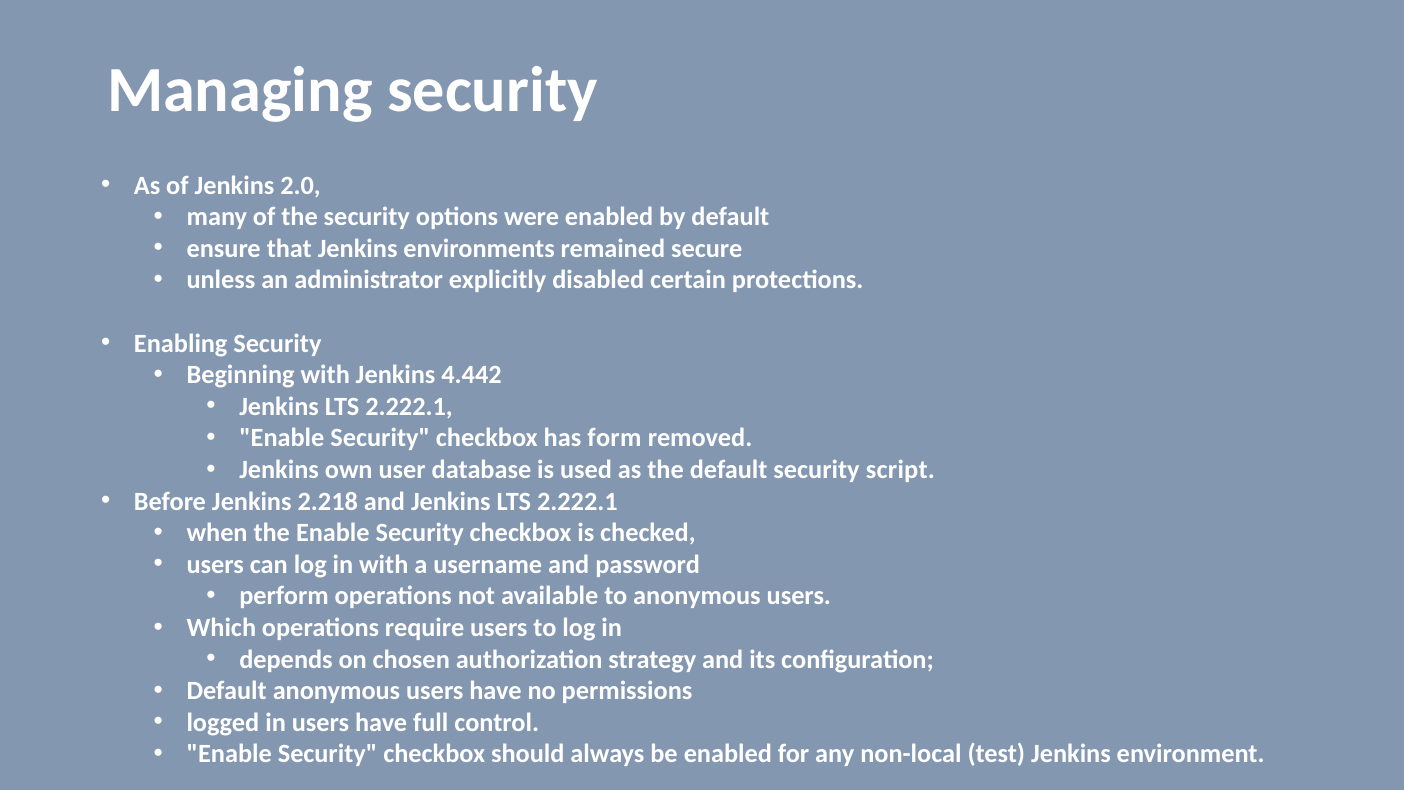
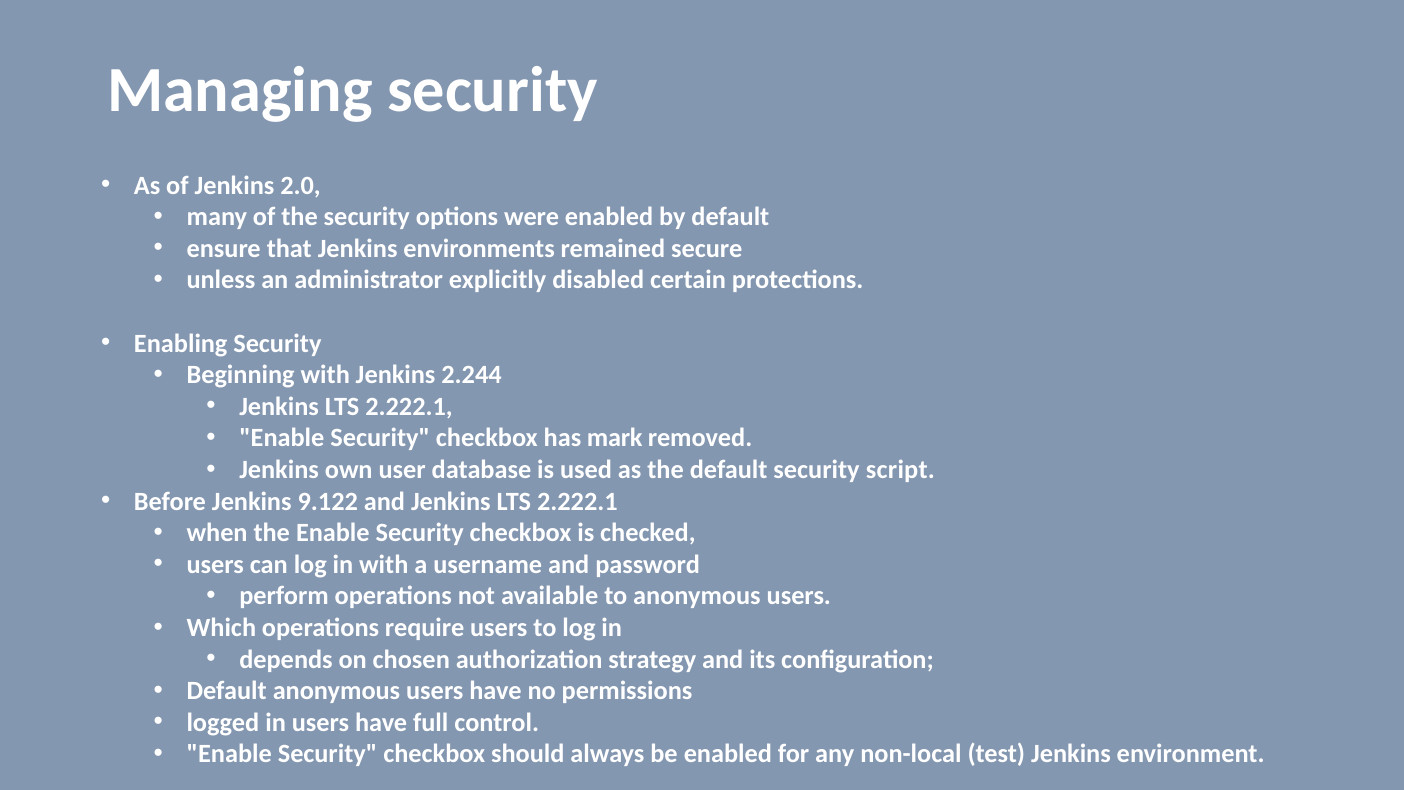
4.442: 4.442 -> 2.244
form: form -> mark
2.218: 2.218 -> 9.122
